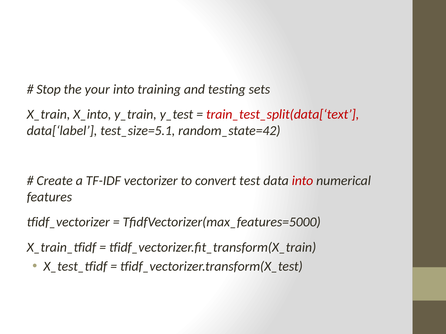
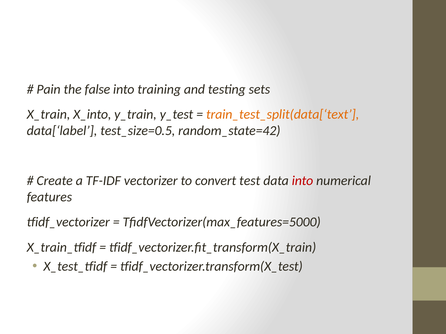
Stop: Stop -> Pain
your: your -> false
train_test_split(data[‘text colour: red -> orange
test_size=5.1: test_size=5.1 -> test_size=0.5
